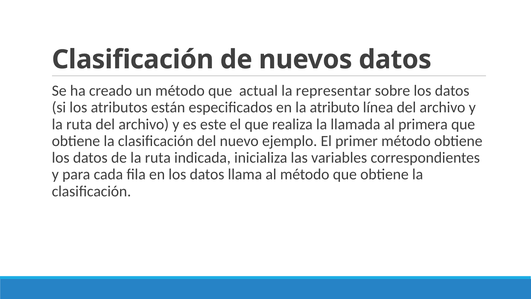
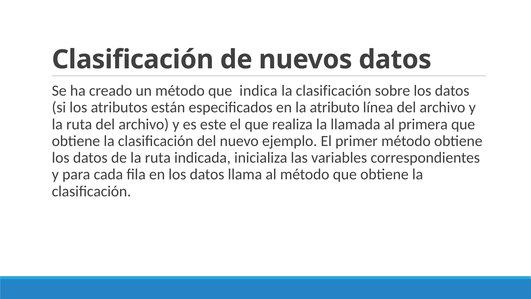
actual: actual -> indica
representar at (334, 91): representar -> clasificación
